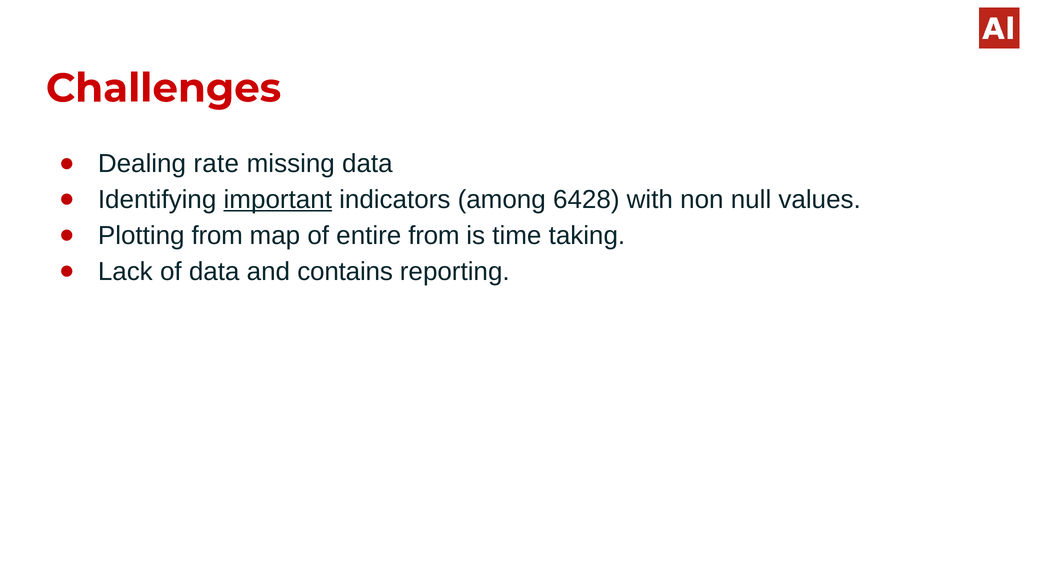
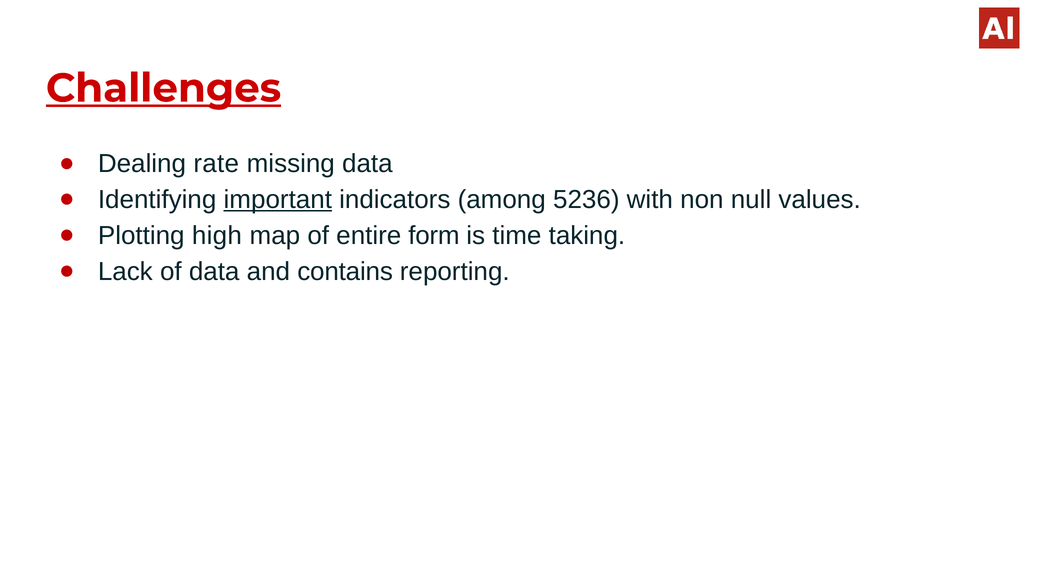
Challenges underline: none -> present
6428: 6428 -> 5236
Plotting from: from -> high
entire from: from -> form
